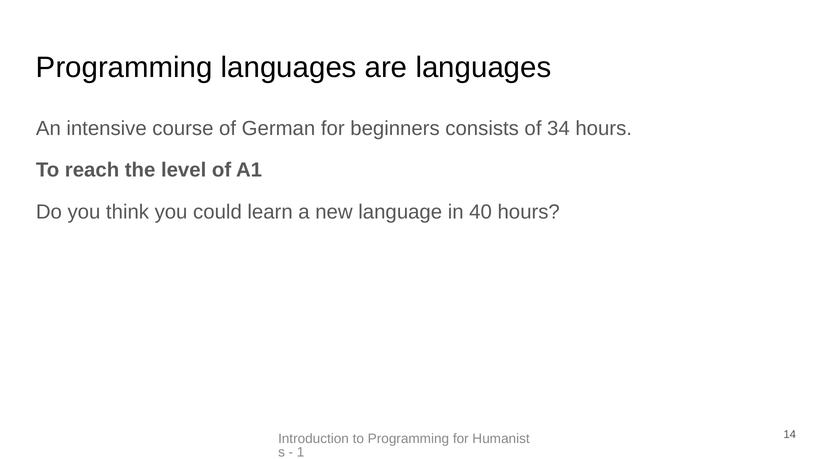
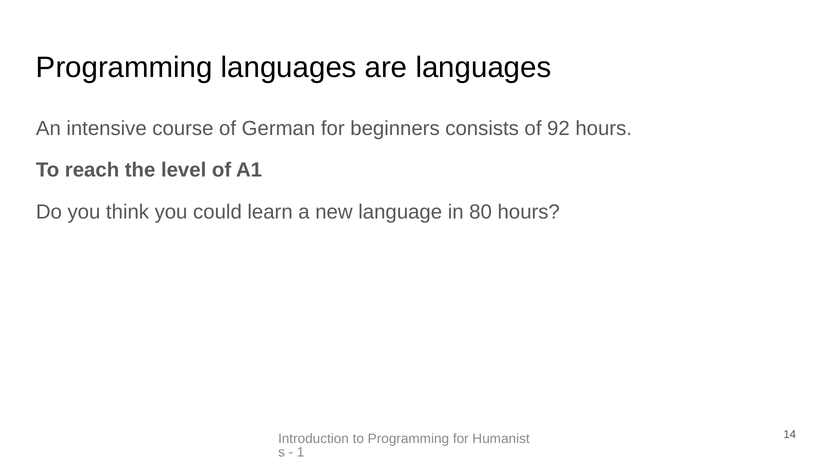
34: 34 -> 92
40: 40 -> 80
